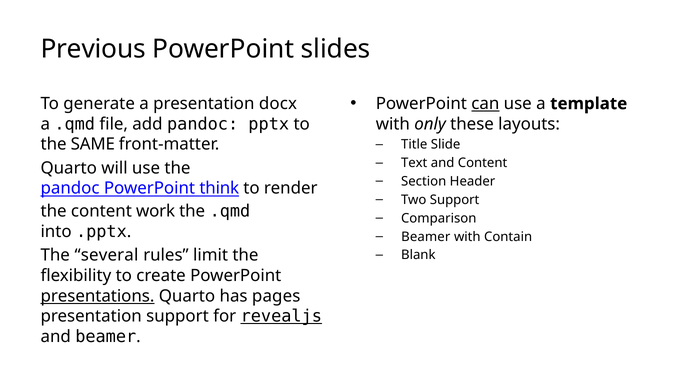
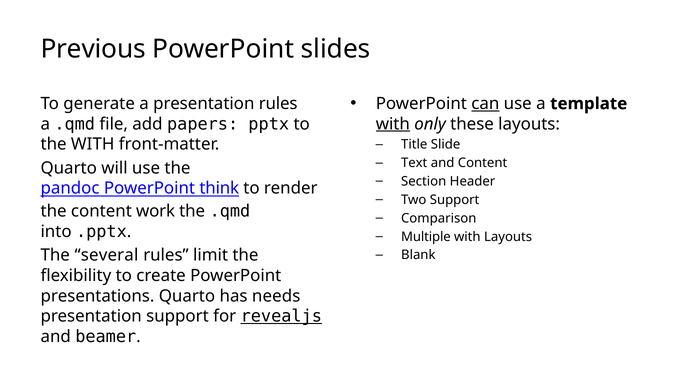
presentation docx: docx -> rules
add pandoc: pandoc -> papers
with at (393, 124) underline: none -> present
the SAME: SAME -> WITH
Beamer at (426, 236): Beamer -> Multiple
with Contain: Contain -> Layouts
presentations underline: present -> none
pages: pages -> needs
